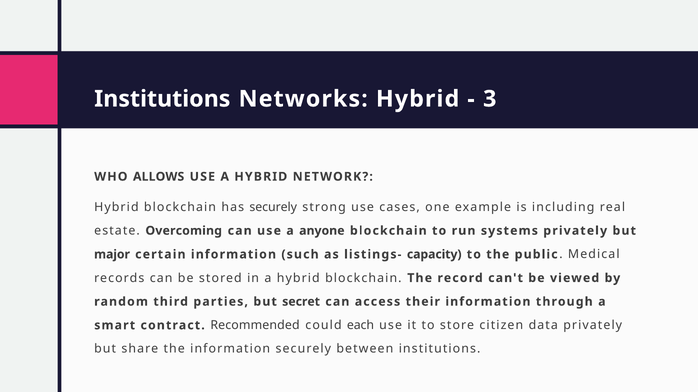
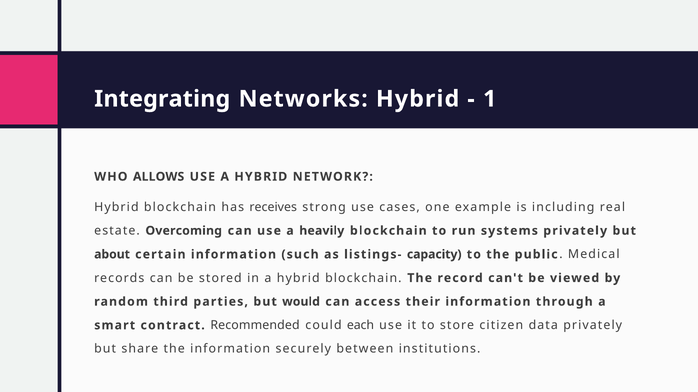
Institutions at (162, 99): Institutions -> Integrating
3: 3 -> 1
has securely: securely -> receives
anyone: anyone -> heavily
major: major -> about
secret: secret -> would
